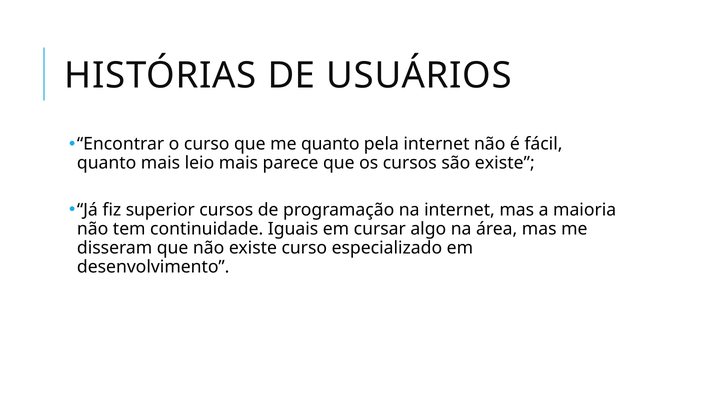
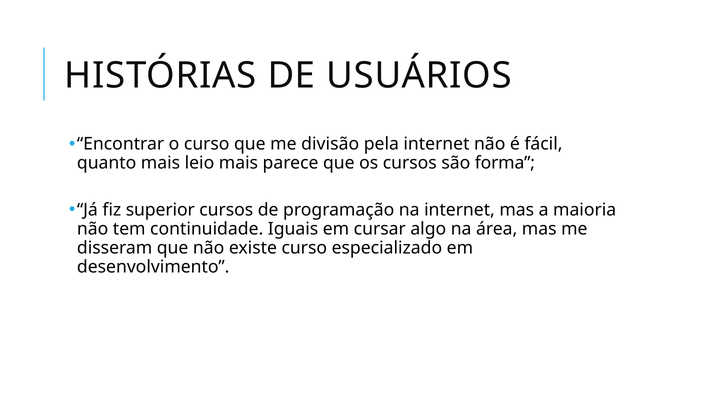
me quanto: quanto -> divisão
são existe: existe -> forma
